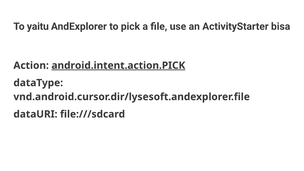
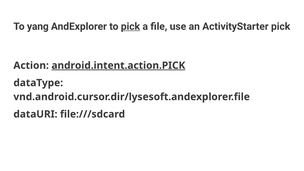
yaitu: yaitu -> yang
pick at (130, 26) underline: none -> present
ActivityStarter bisa: bisa -> pick
